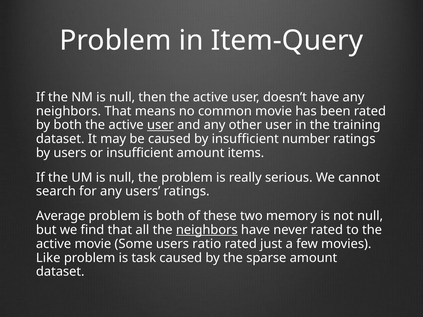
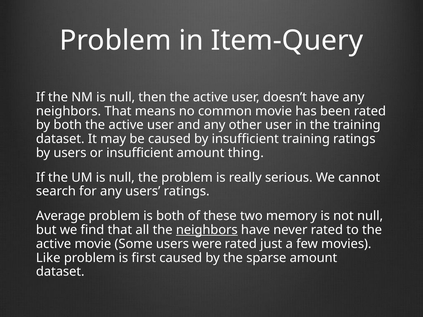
user at (160, 125) underline: present -> none
insufficient number: number -> training
items: items -> thing
ratio: ratio -> were
task: task -> first
